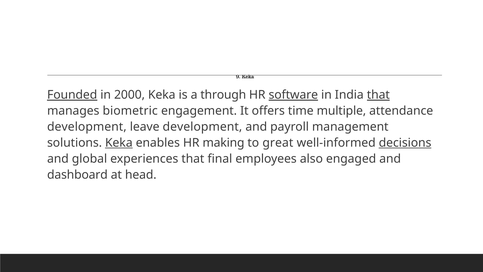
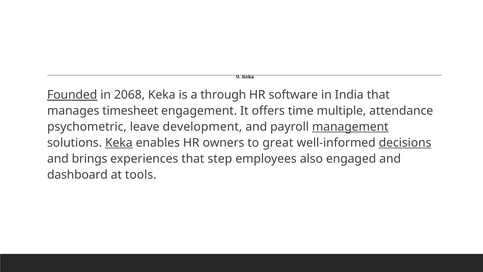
2000: 2000 -> 2068
software underline: present -> none
that at (378, 95) underline: present -> none
biometric: biometric -> timesheet
development at (87, 127): development -> psychometric
management underline: none -> present
making: making -> owners
global: global -> brings
final: final -> step
head: head -> tools
